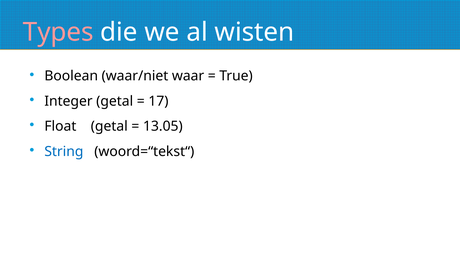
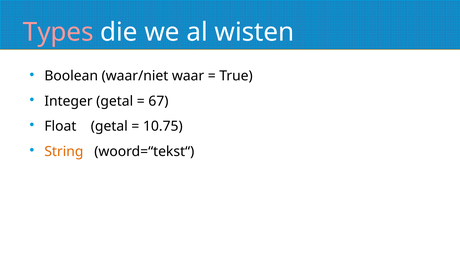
17: 17 -> 67
13.05: 13.05 -> 10.75
String colour: blue -> orange
